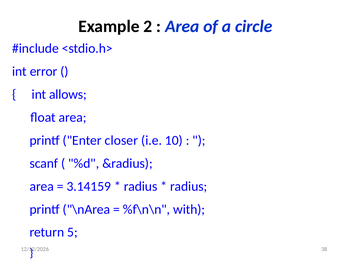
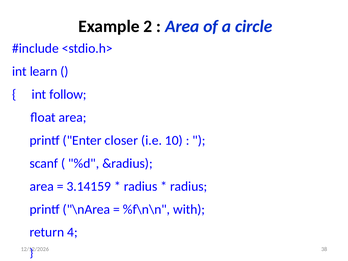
error: error -> learn
allows: allows -> follow
5: 5 -> 4
